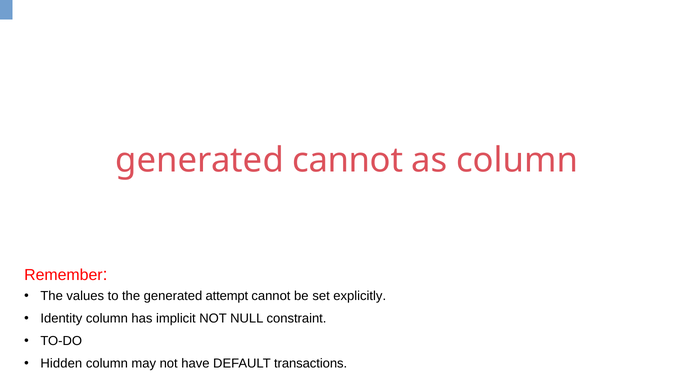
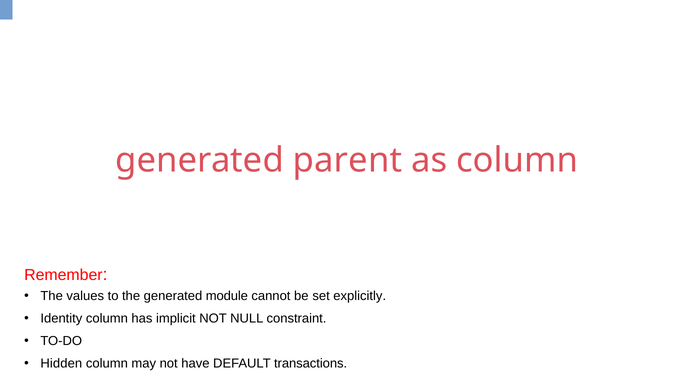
generated cannot: cannot -> parent
attempt: attempt -> module
